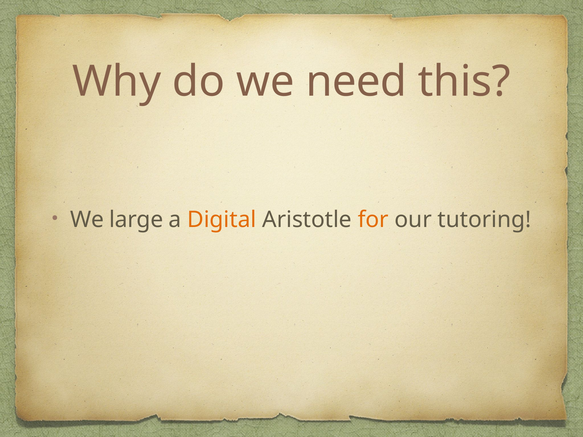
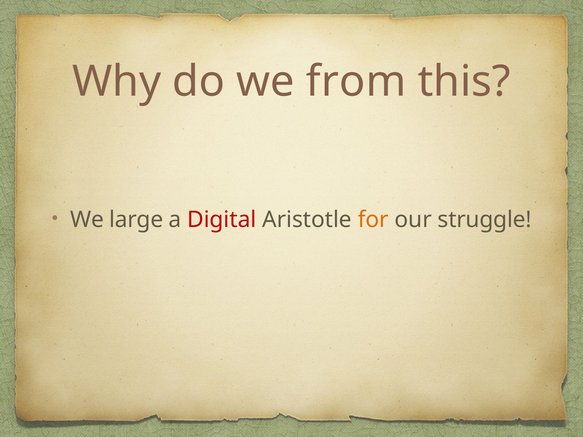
need: need -> from
Digital colour: orange -> red
tutoring: tutoring -> struggle
